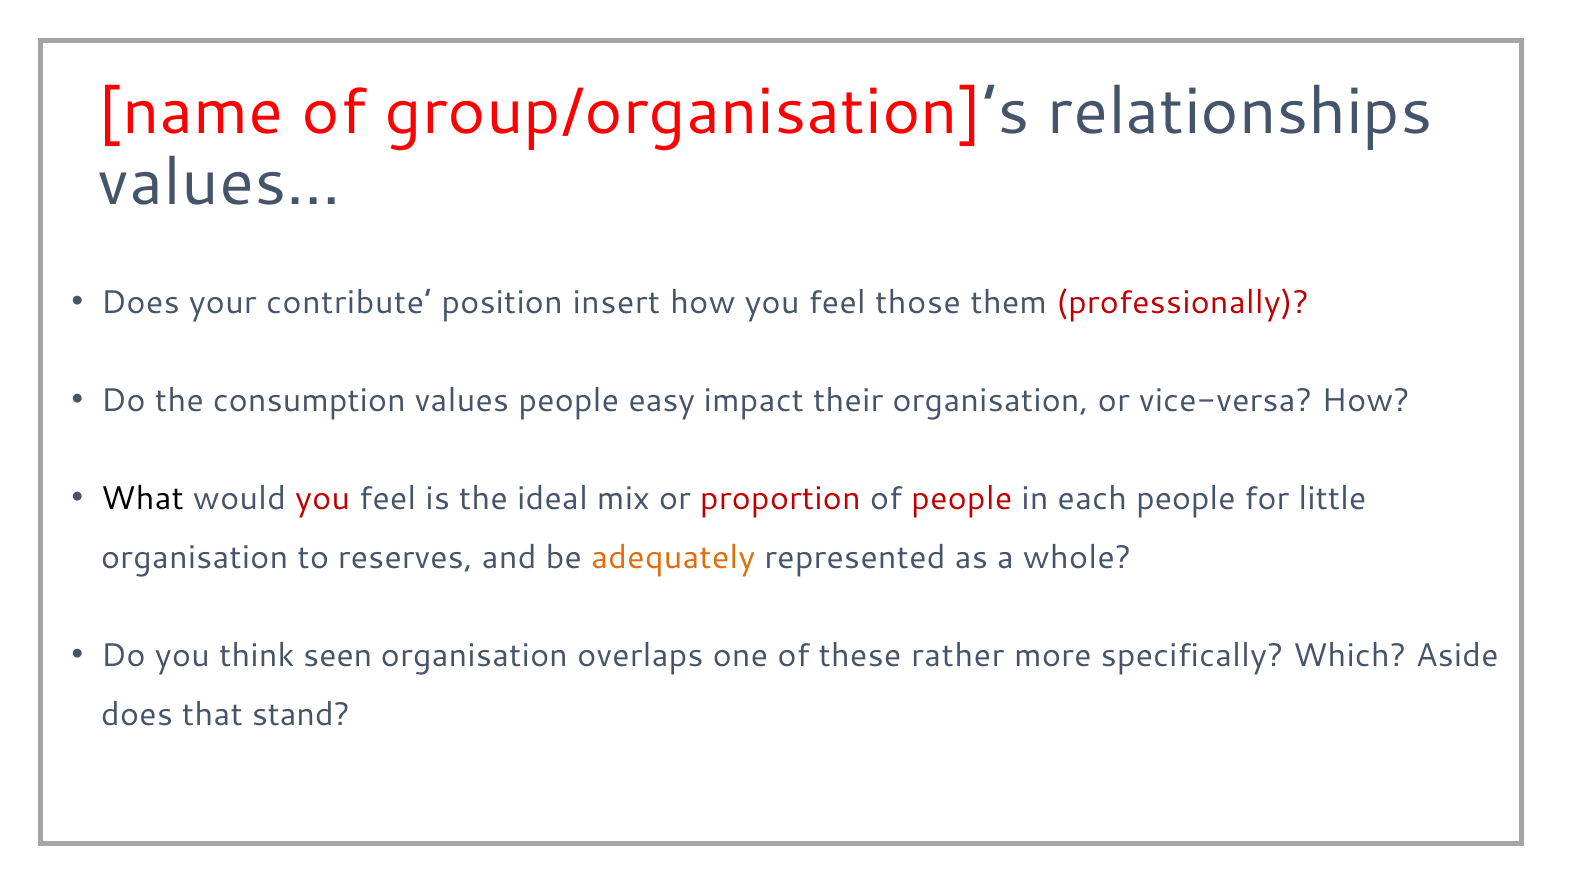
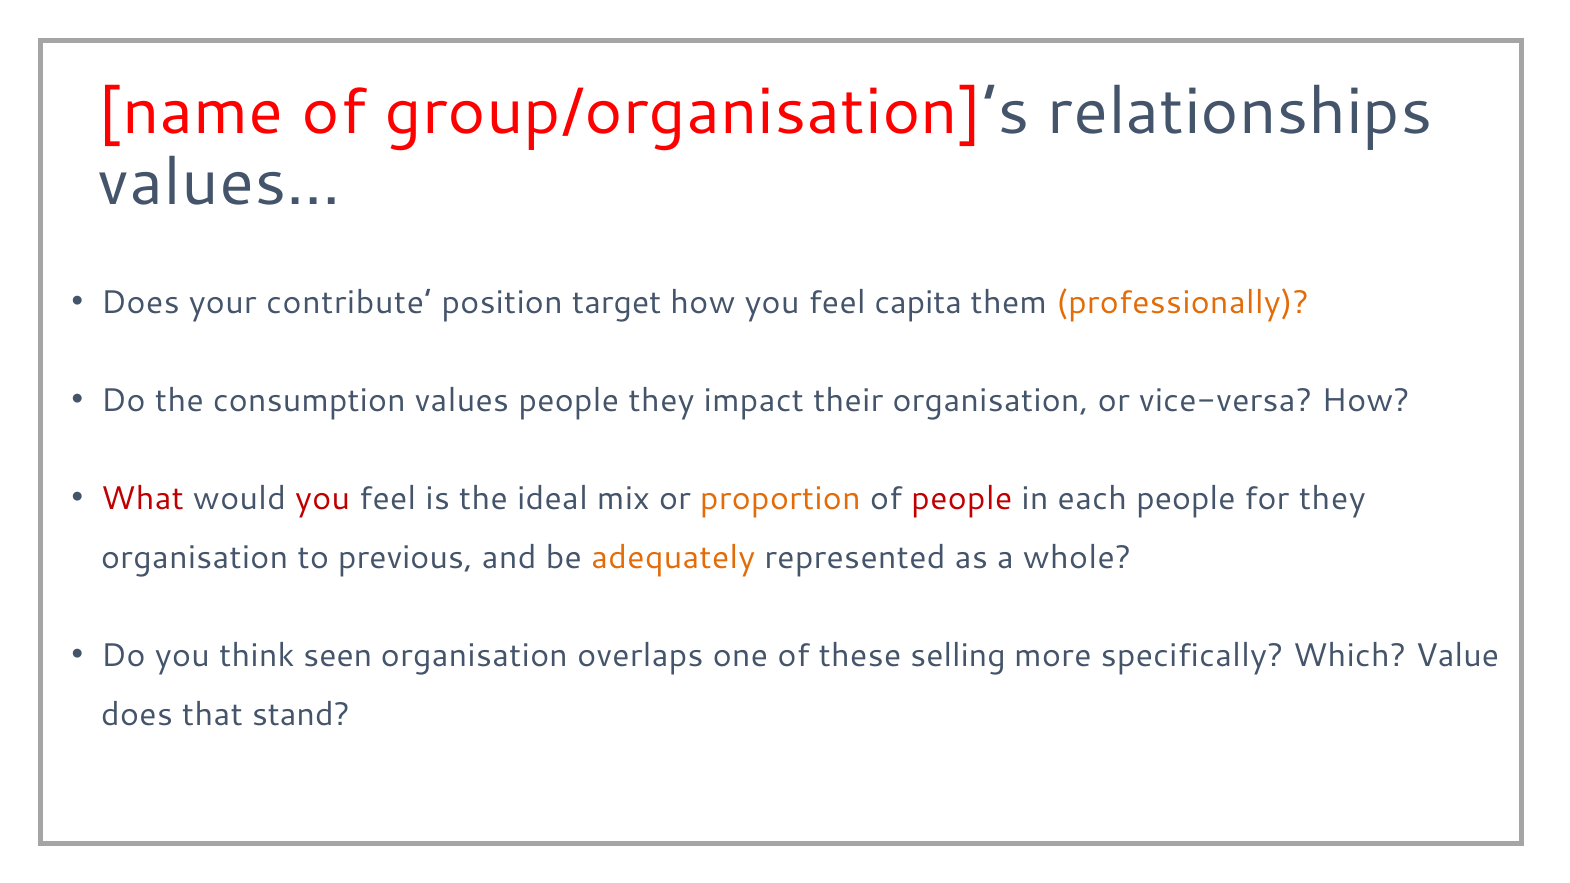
insert: insert -> target
those: those -> capita
professionally colour: red -> orange
people easy: easy -> they
What colour: black -> red
proportion colour: red -> orange
for little: little -> they
reserves: reserves -> previous
rather: rather -> selling
Aside: Aside -> Value
